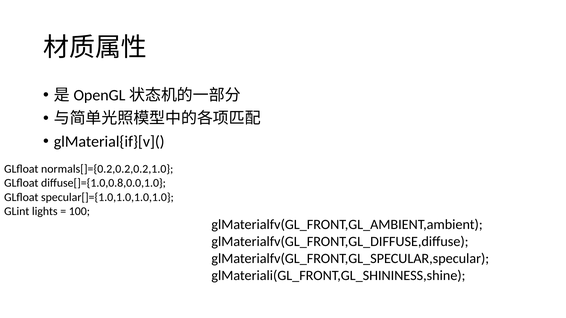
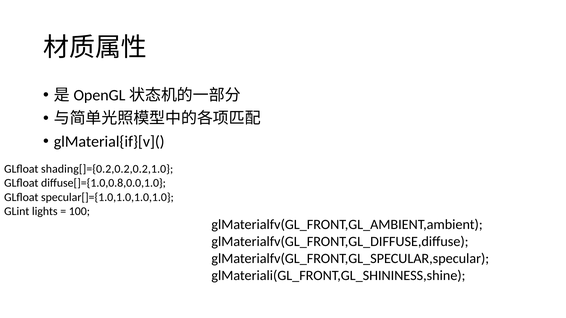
normals[]={0.2,0.2,0.2,1.0: normals[]={0.2,0.2,0.2,1.0 -> shading[]={0.2,0.2,0.2,1.0
